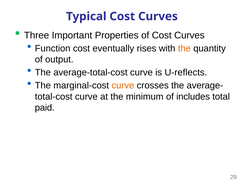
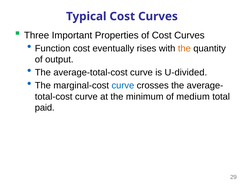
U-reflects: U-reflects -> U-divided
curve at (123, 86) colour: orange -> blue
includes: includes -> medium
